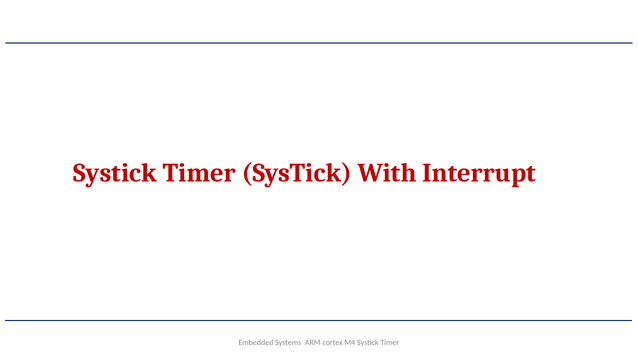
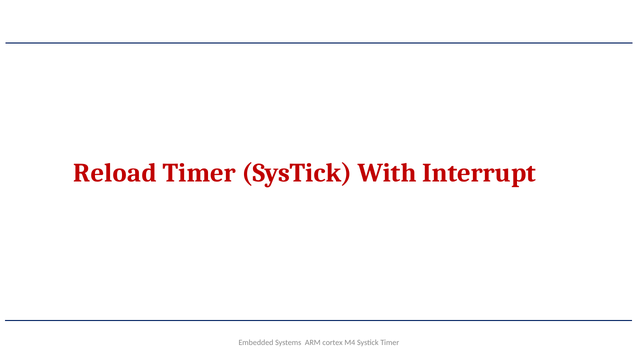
Systick at (115, 173): Systick -> Reload
